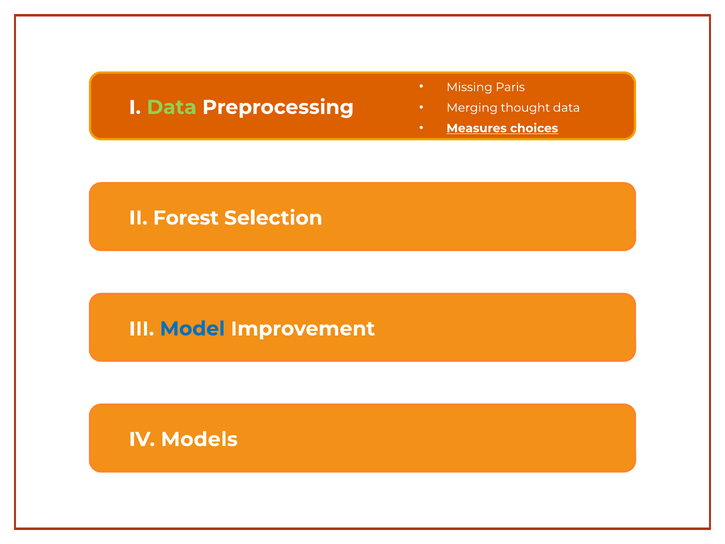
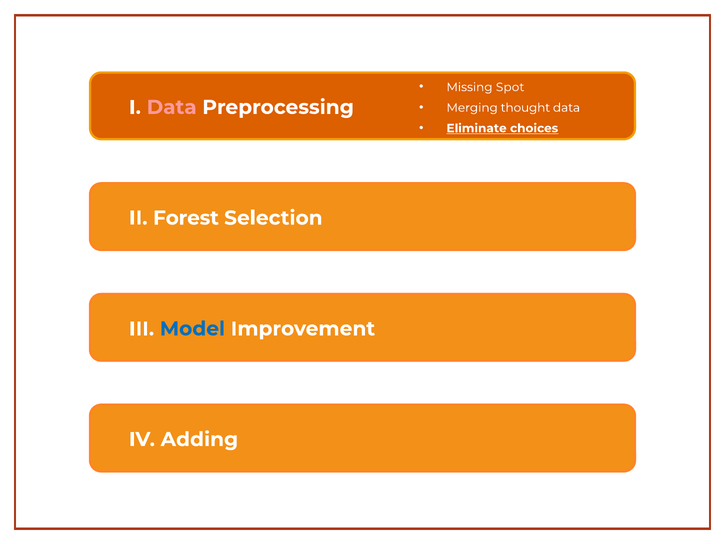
Paris: Paris -> Spot
Data at (172, 107) colour: light green -> pink
Measures: Measures -> Eliminate
Models: Models -> Adding
